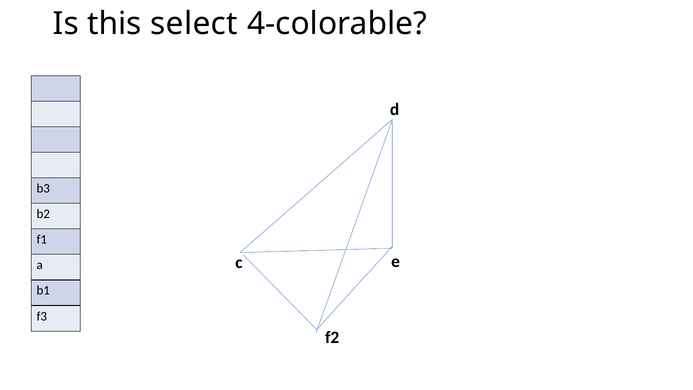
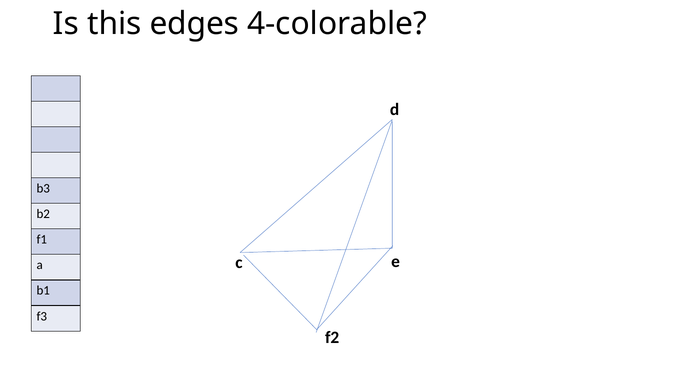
select: select -> edges
